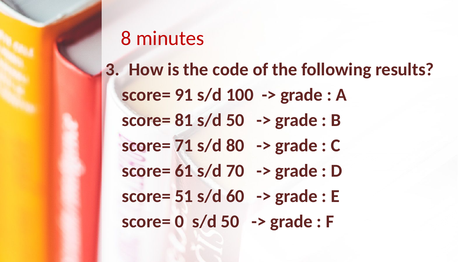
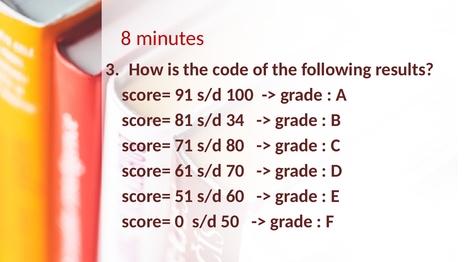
81 s/d 50: 50 -> 34
